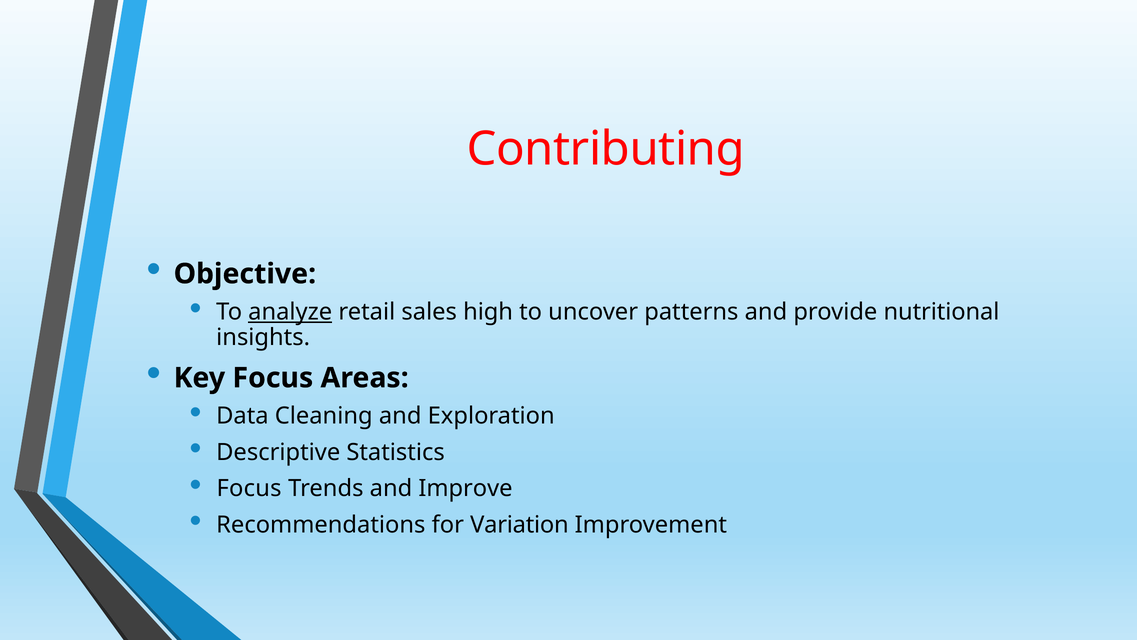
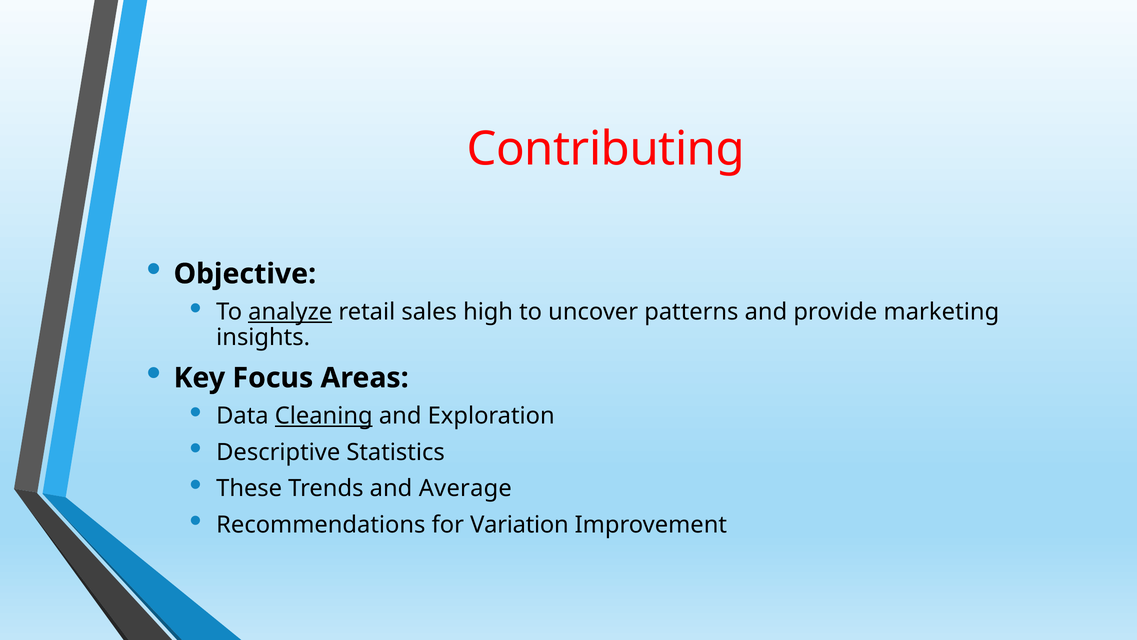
nutritional: nutritional -> marketing
Cleaning underline: none -> present
Focus at (249, 488): Focus -> These
Improve: Improve -> Average
